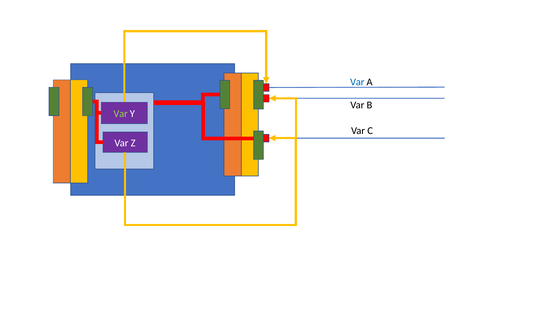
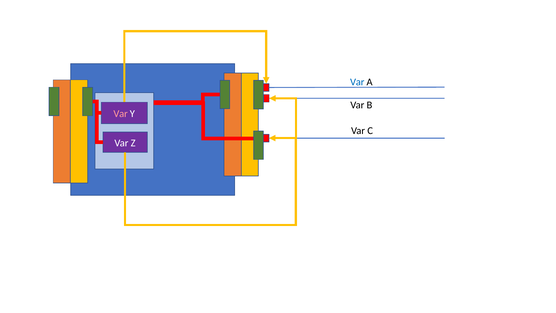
Var at (121, 113) colour: light green -> pink
